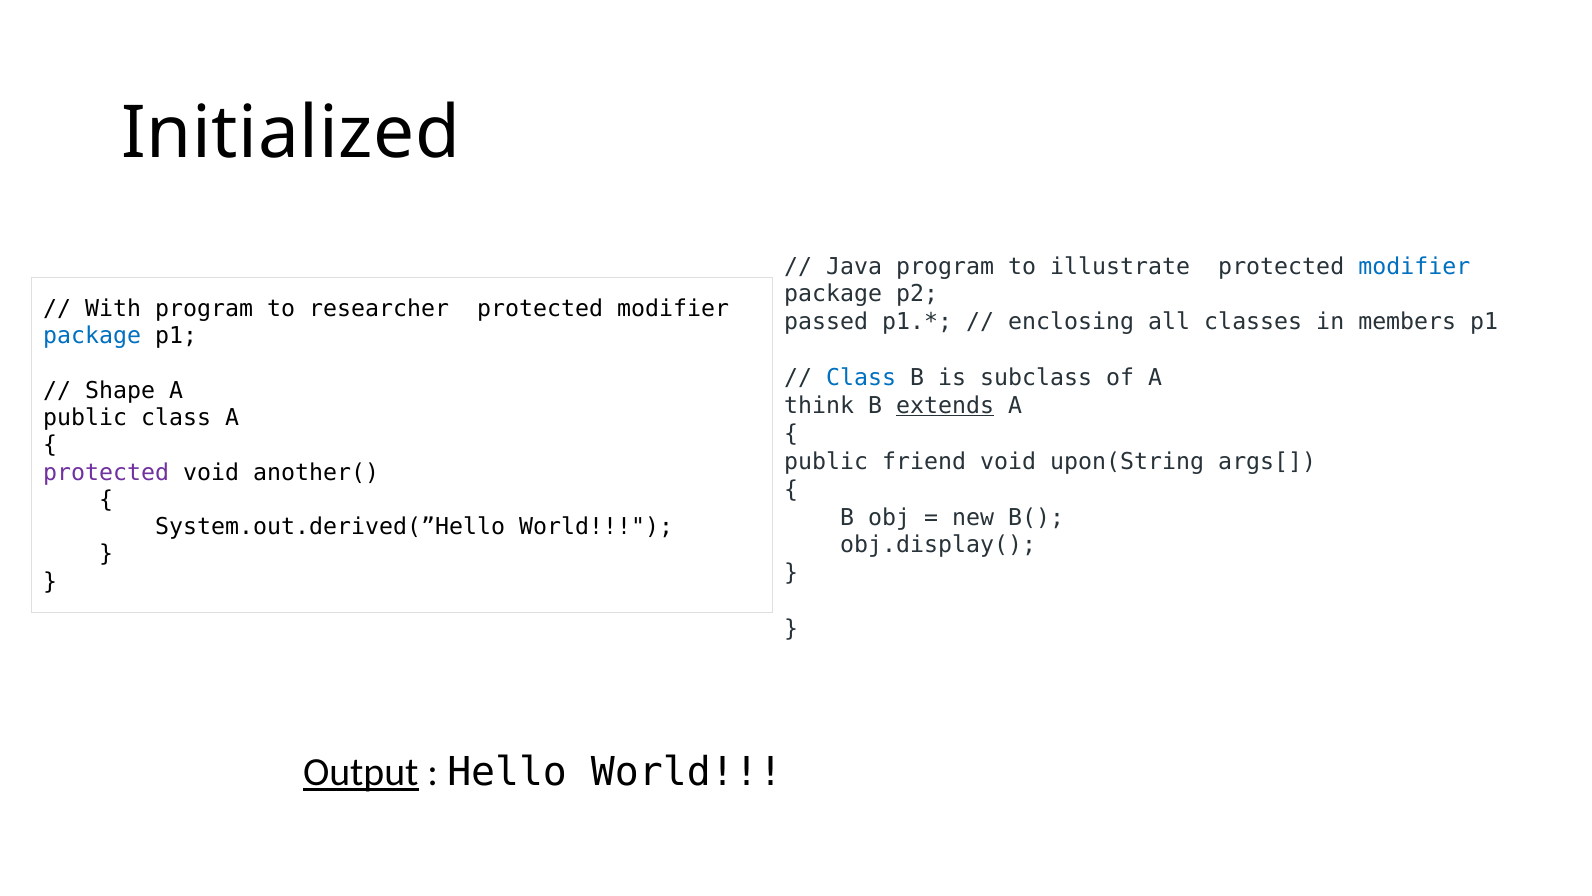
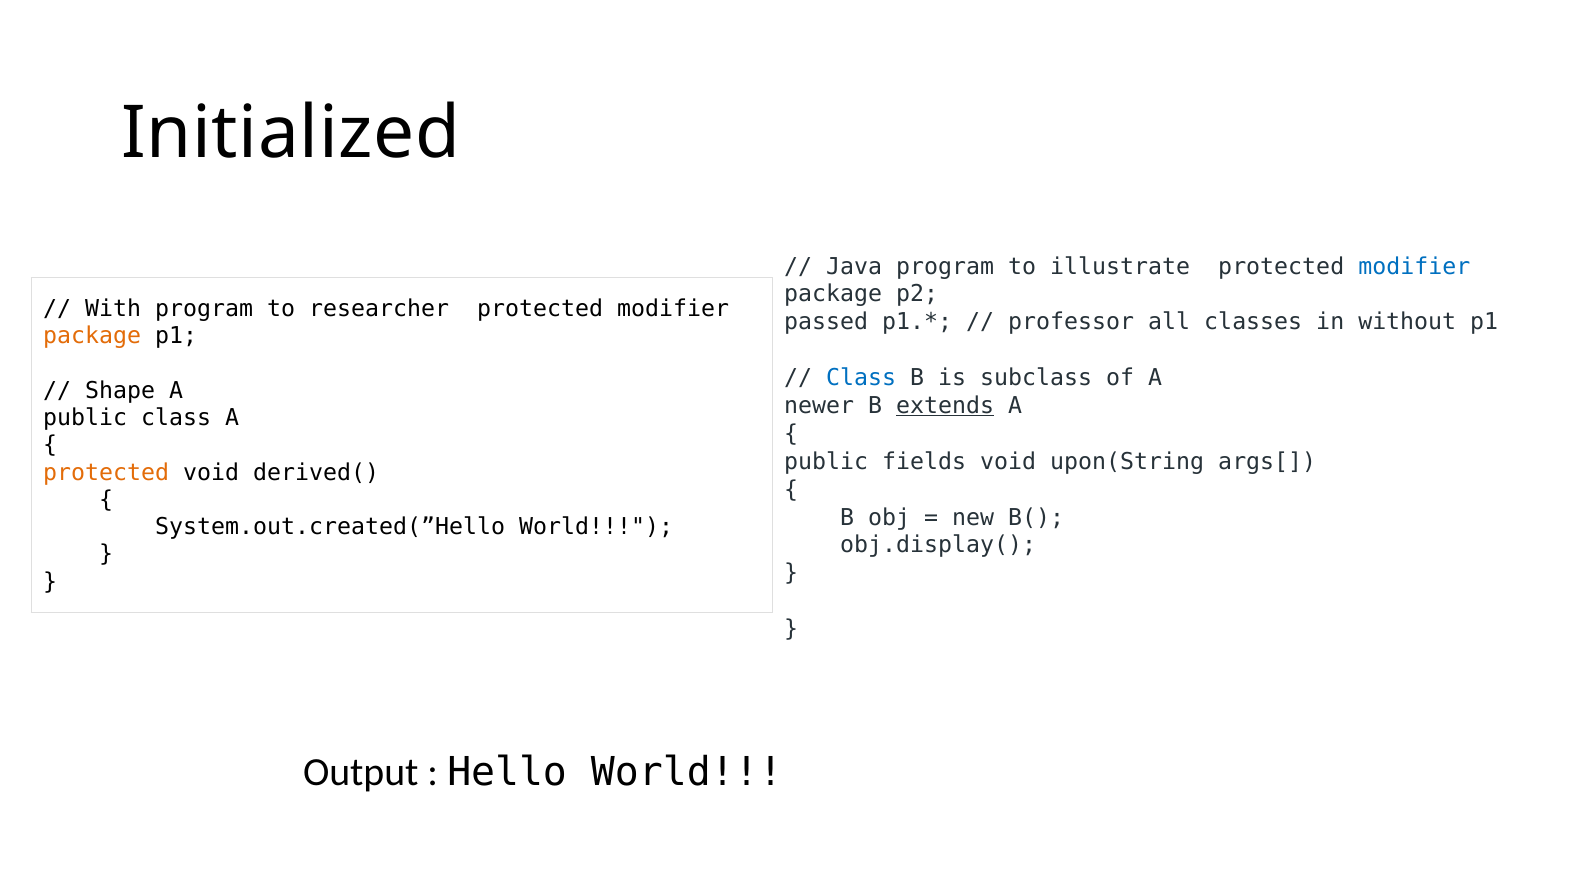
enclosing: enclosing -> professor
members: members -> without
package at (92, 336) colour: blue -> orange
think: think -> newer
friend: friend -> fields
protected at (106, 472) colour: purple -> orange
another(: another( -> derived(
System.out.derived(”Hello: System.out.derived(”Hello -> System.out.created(”Hello
Output underline: present -> none
